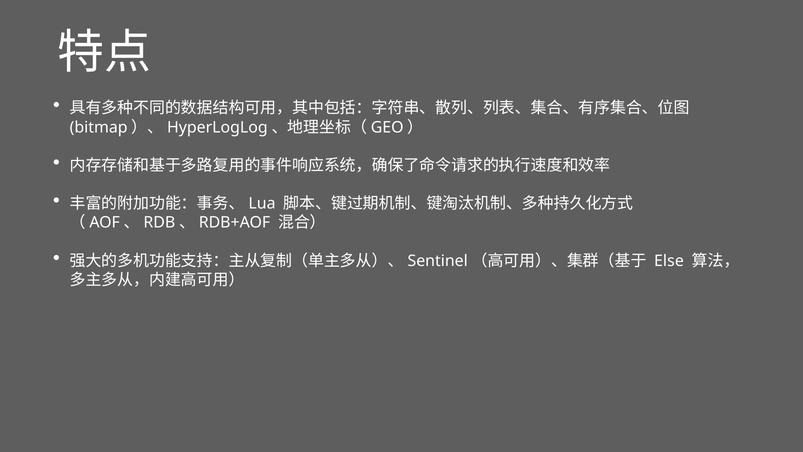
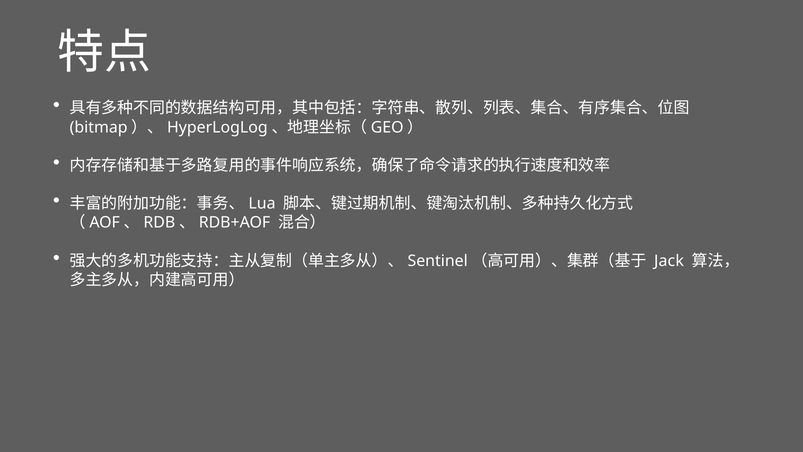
Else: Else -> Jack
